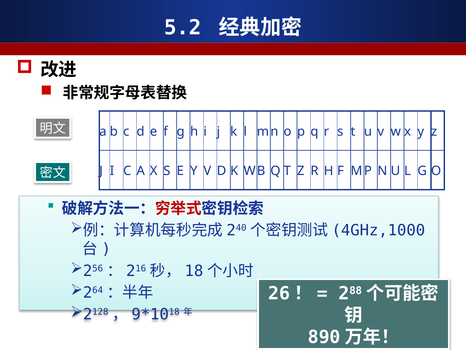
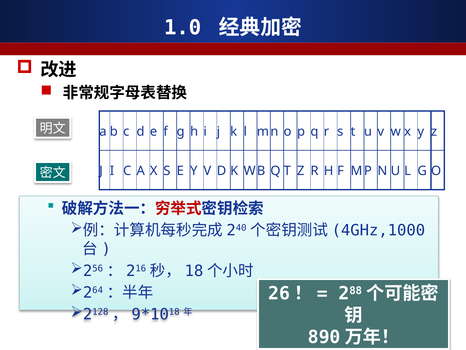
5.2: 5.2 -> 1.0
